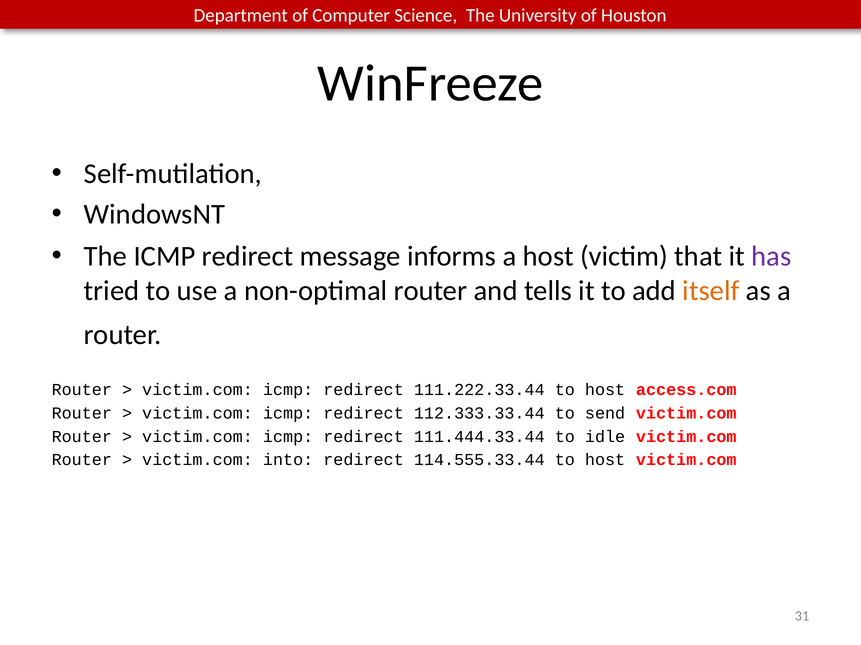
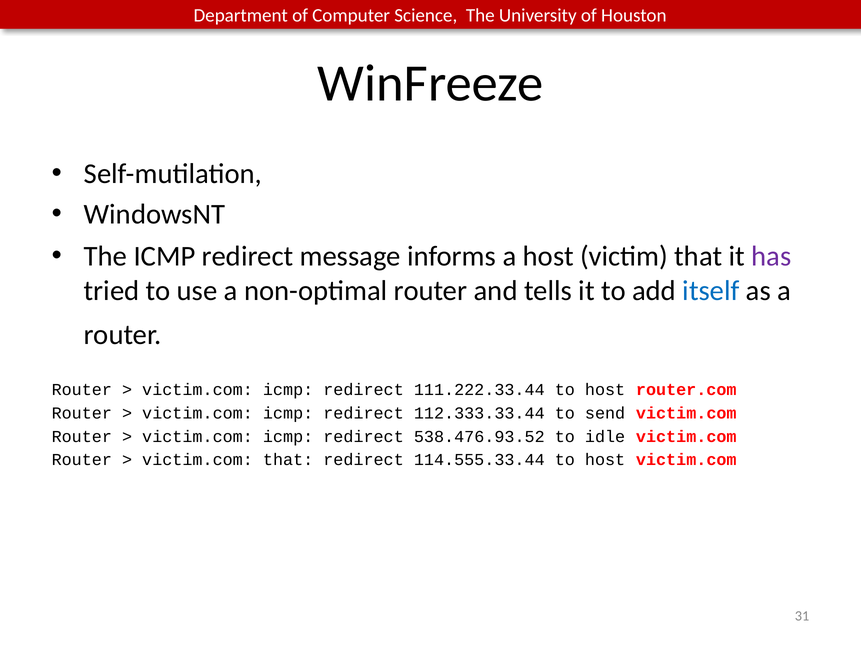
itself colour: orange -> blue
access.com: access.com -> router.com
111.444.33.44: 111.444.33.44 -> 538.476.93.52
victim.com into: into -> that
